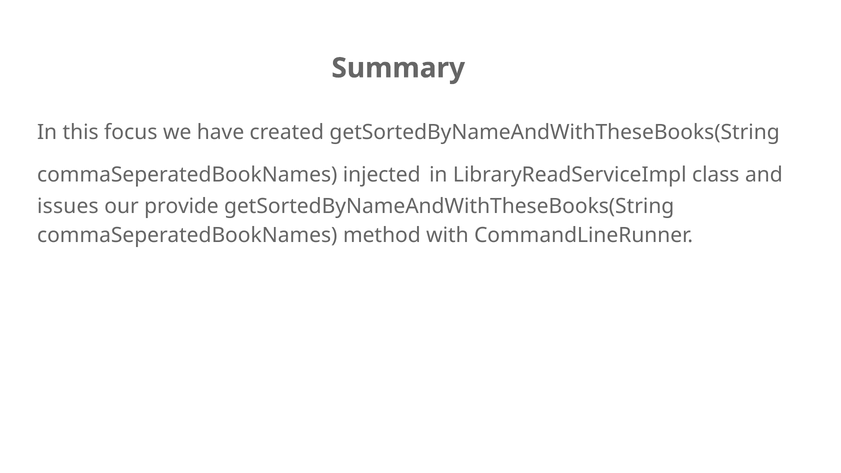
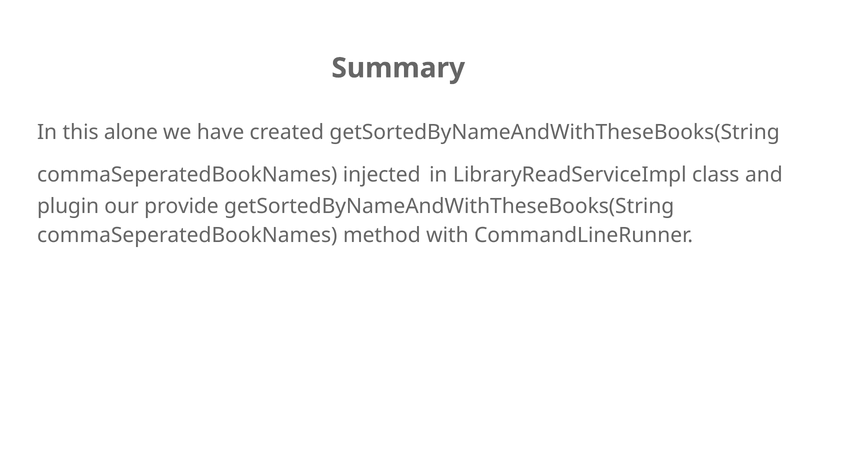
focus: focus -> alone
issues: issues -> plugin
